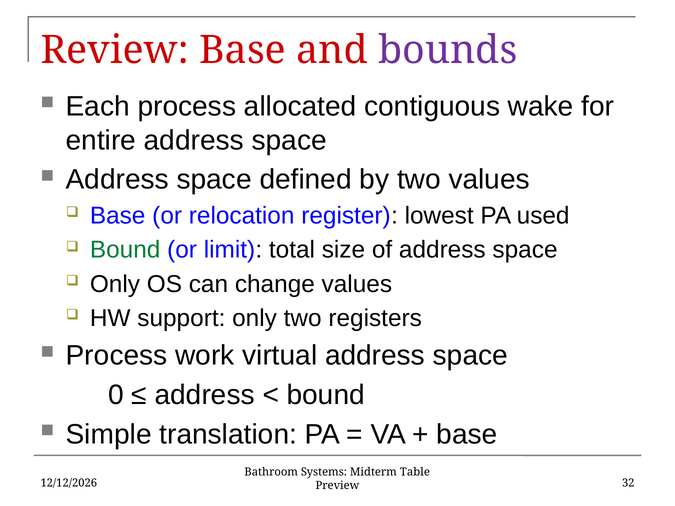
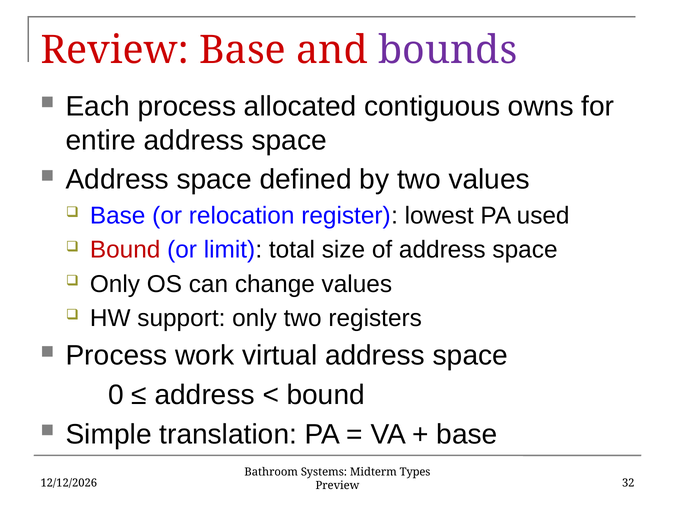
wake: wake -> owns
Bound at (125, 250) colour: green -> red
Table: Table -> Types
